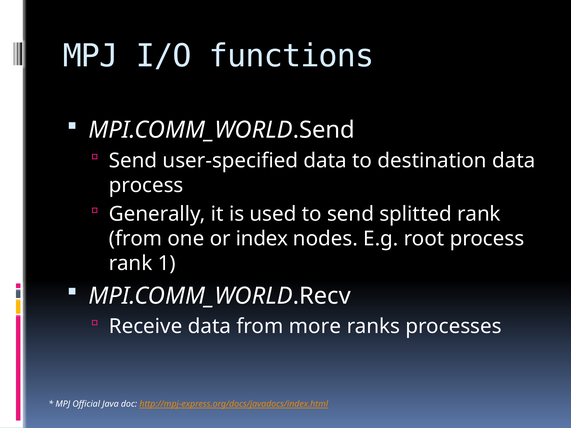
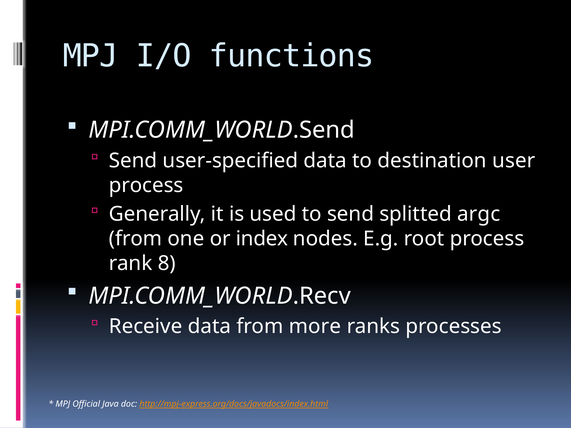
destination data: data -> user
splitted rank: rank -> argc
1: 1 -> 8
